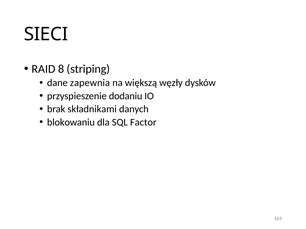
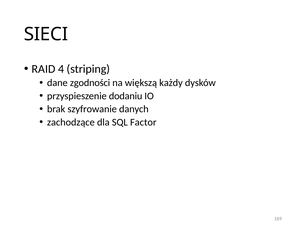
8: 8 -> 4
zapewnia: zapewnia -> zgodności
węzły: węzły -> każdy
składnikami: składnikami -> szyfrowanie
blokowaniu: blokowaniu -> zachodzące
